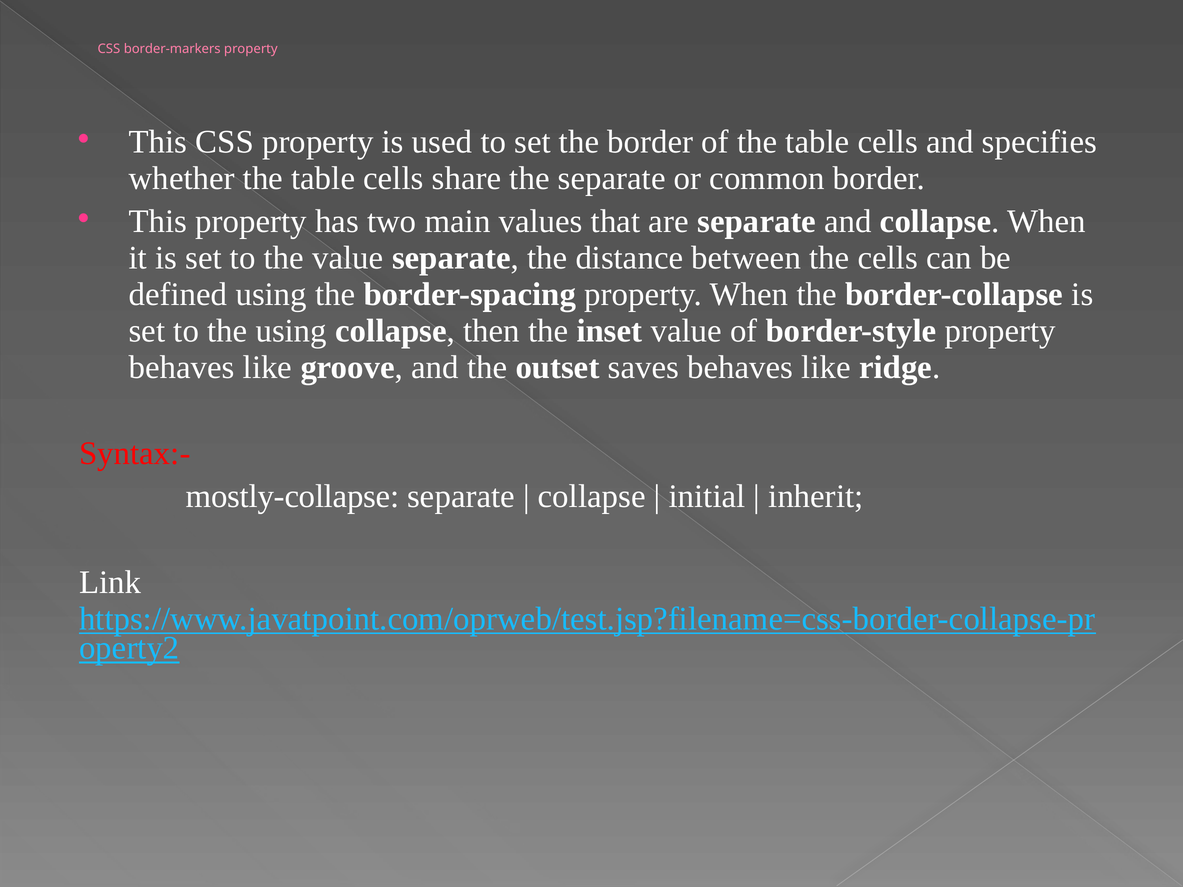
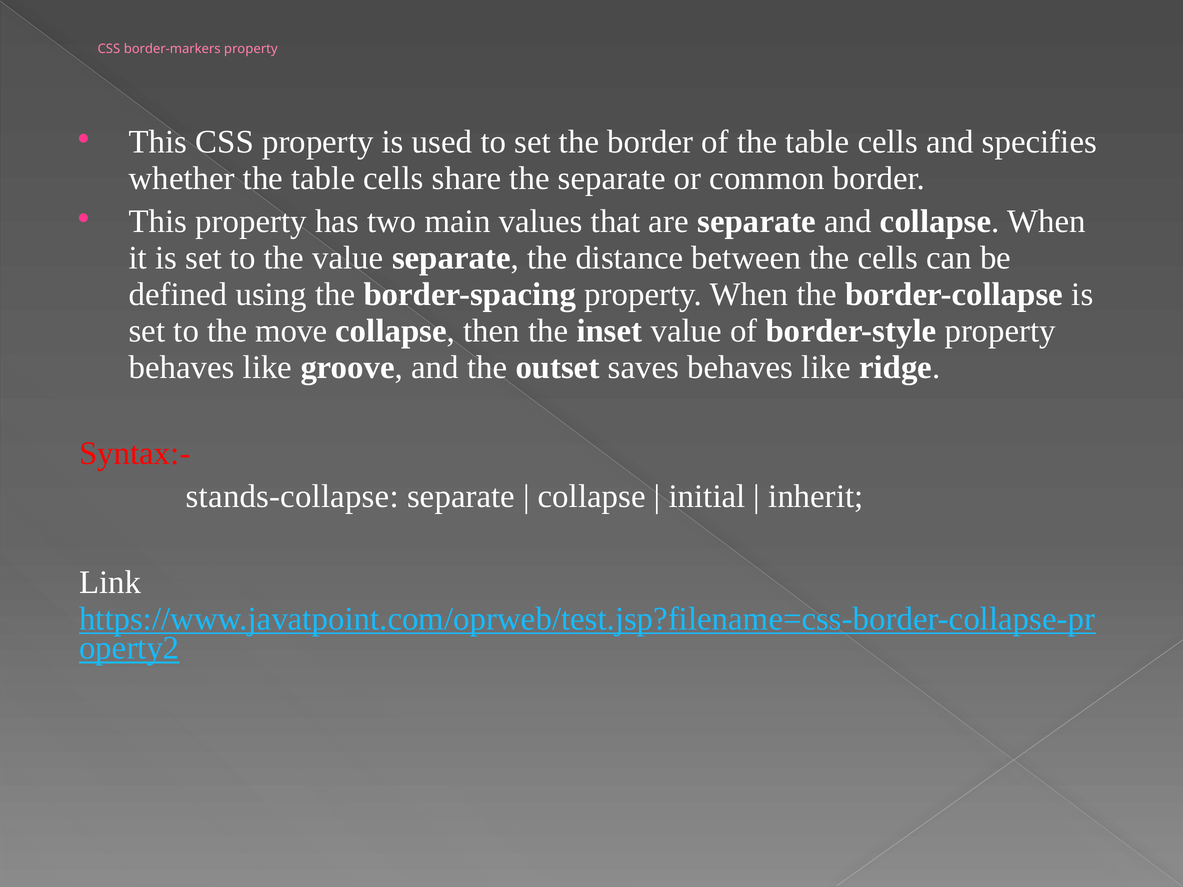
the using: using -> move
mostly-collapse: mostly-collapse -> stands-collapse
